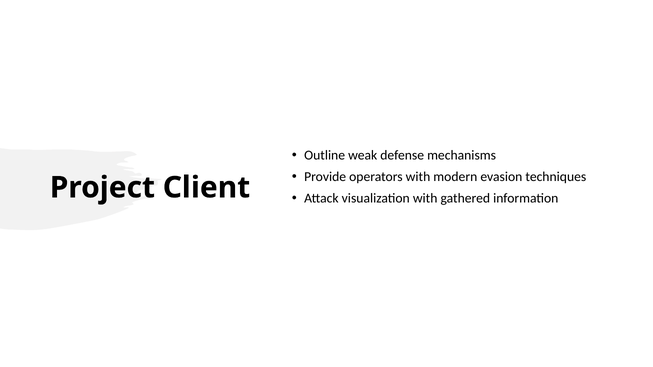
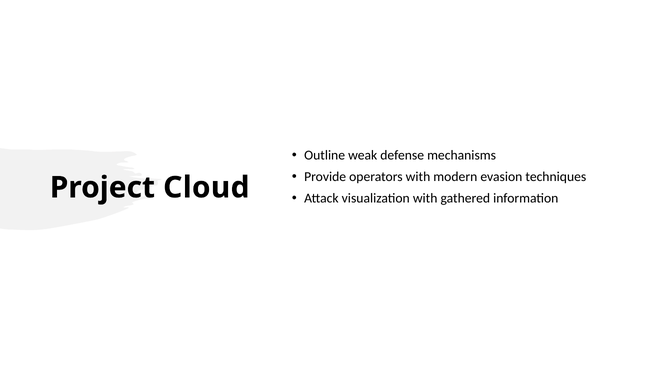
Client: Client -> Cloud
